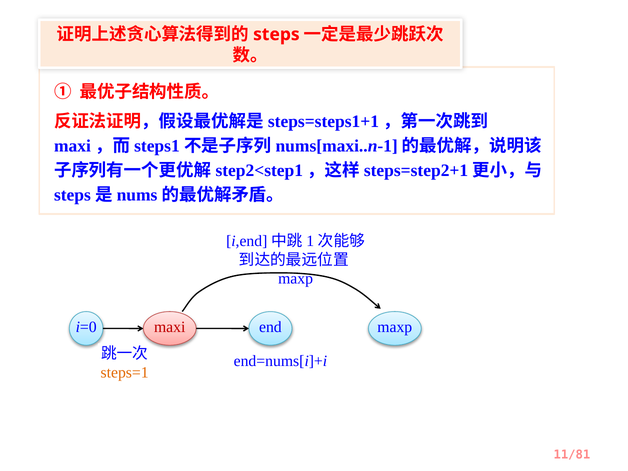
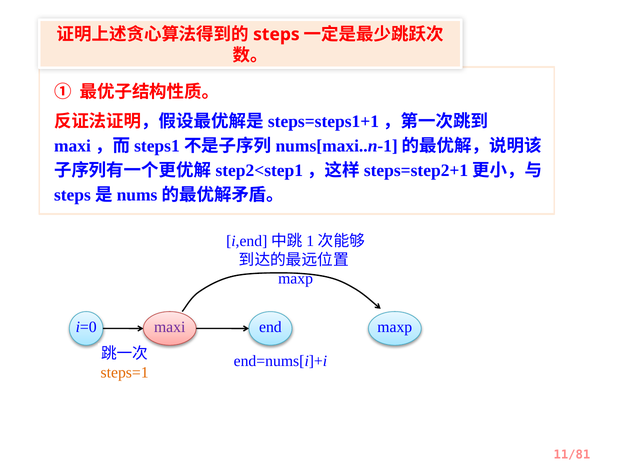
maxi colour: red -> purple
